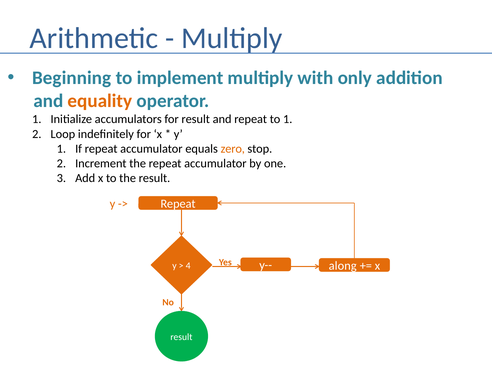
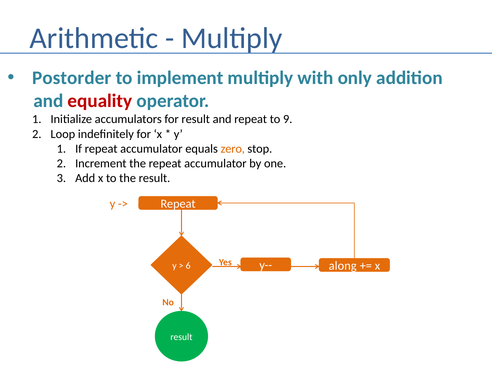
Beginning: Beginning -> Postorder
equality colour: orange -> red
to 1: 1 -> 9
4: 4 -> 6
